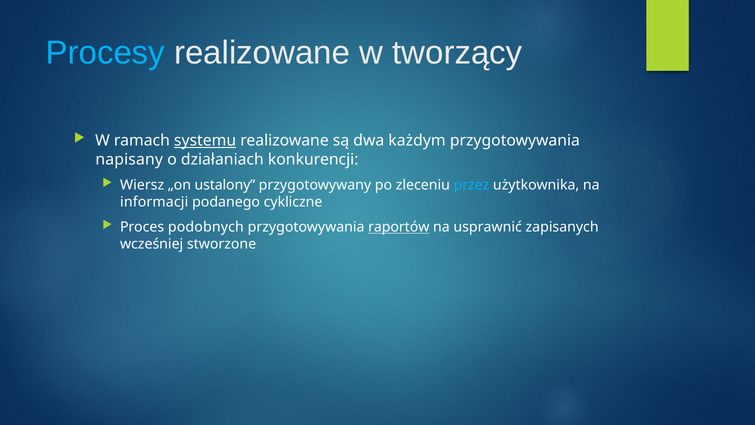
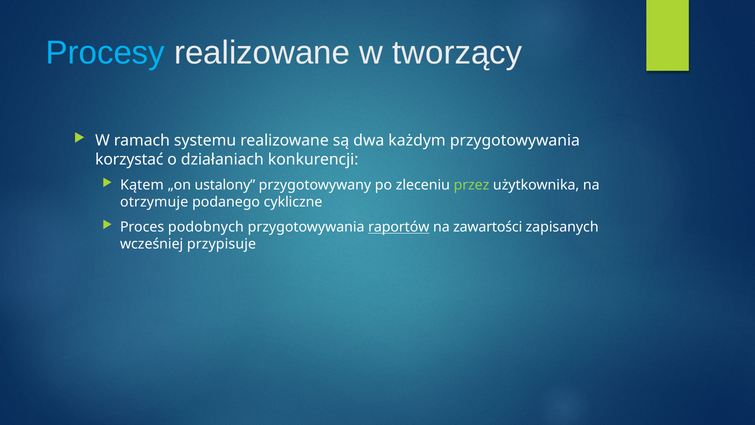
systemu underline: present -> none
napisany: napisany -> korzystać
Wiersz: Wiersz -> Kątem
przez colour: light blue -> light green
informacji: informacji -> otrzymuje
usprawnić: usprawnić -> zawartości
stworzone: stworzone -> przypisuje
